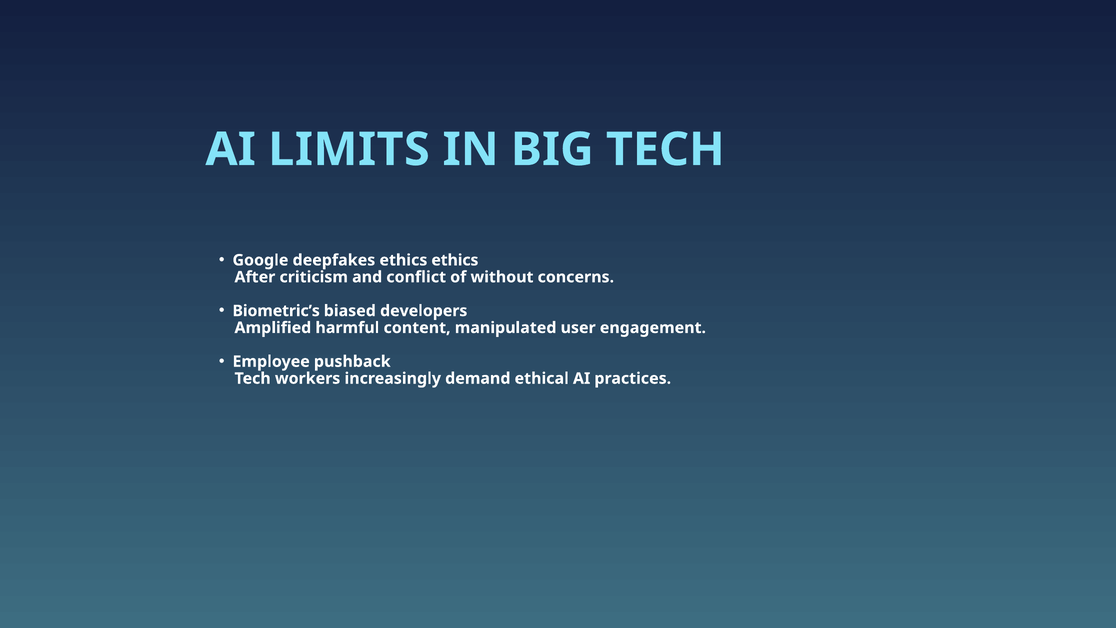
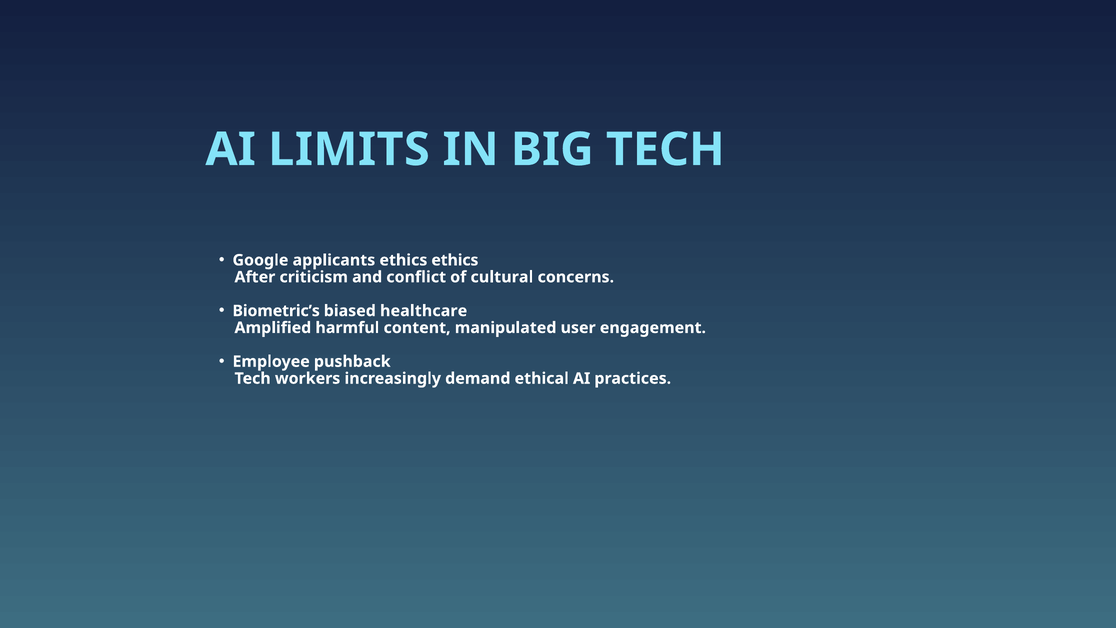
deepfakes: deepfakes -> applicants
without: without -> cultural
developers: developers -> healthcare
